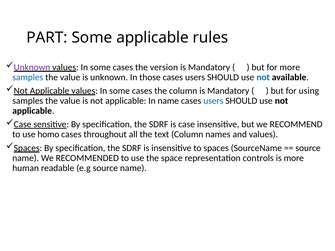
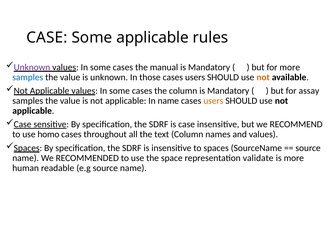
PART at (47, 38): PART -> CASE
version: version -> manual
not at (263, 77) colour: blue -> orange
using: using -> assay
users at (213, 101) colour: blue -> orange
controls: controls -> validate
